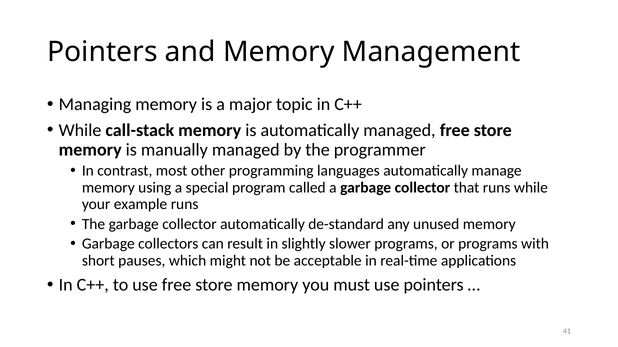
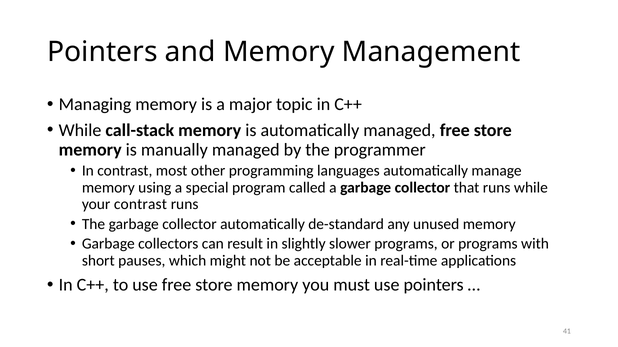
your example: example -> contrast
